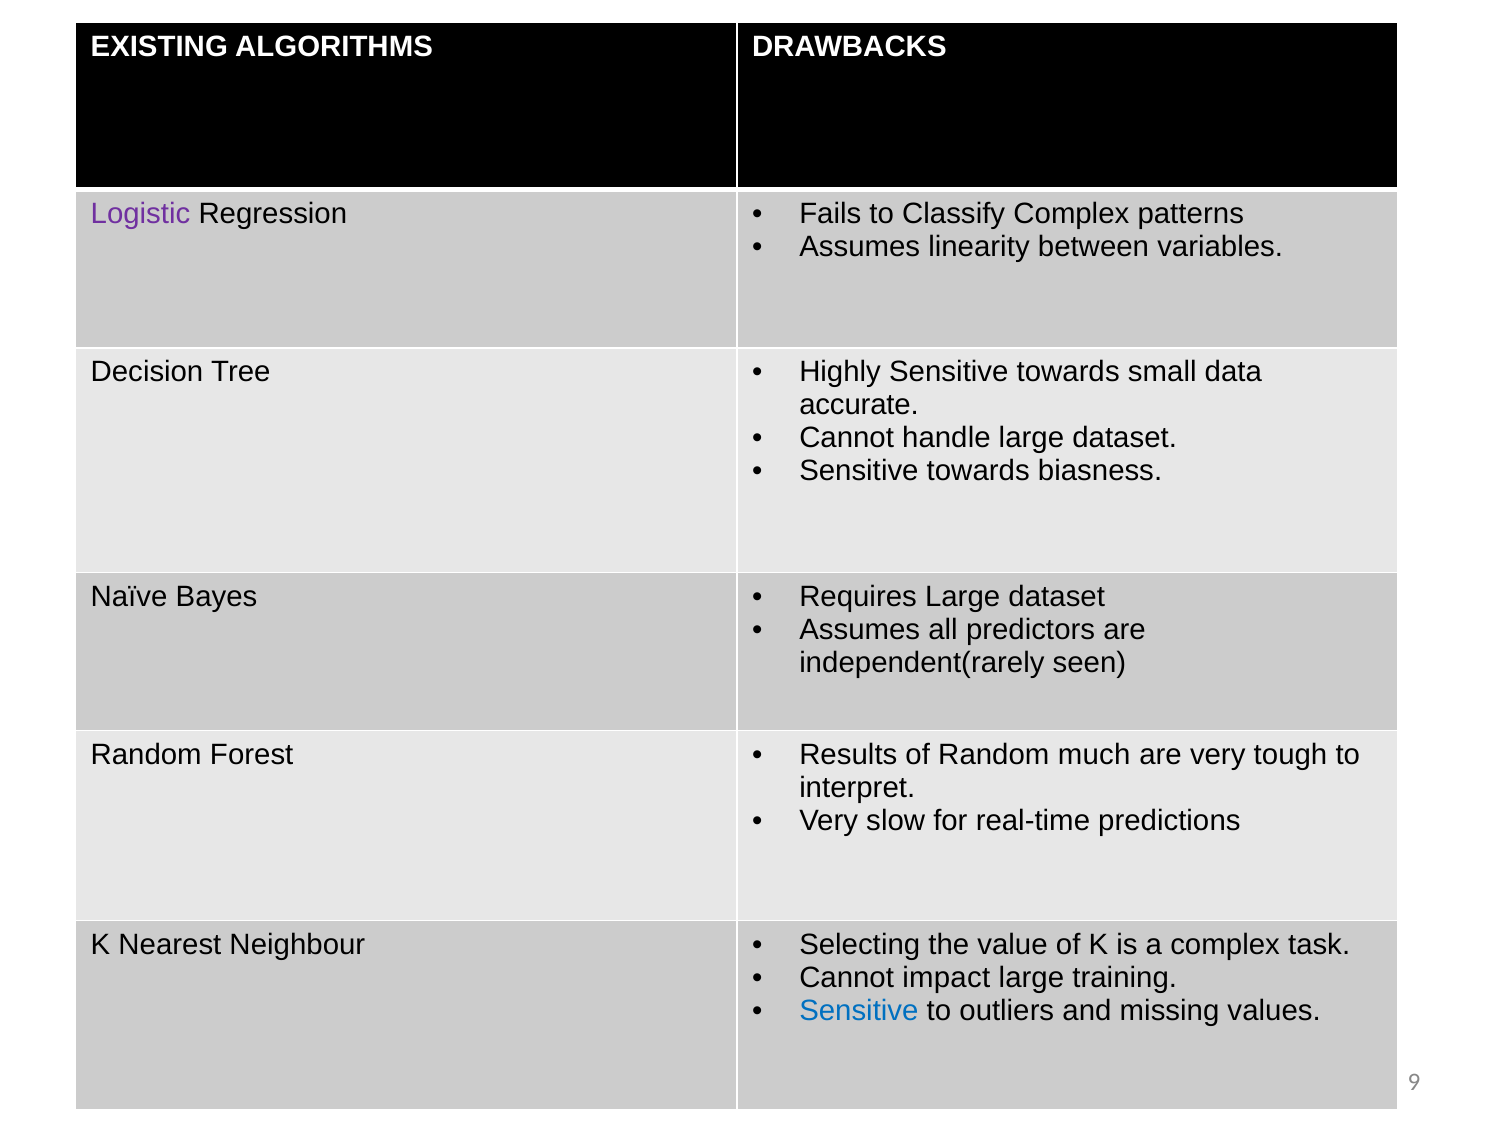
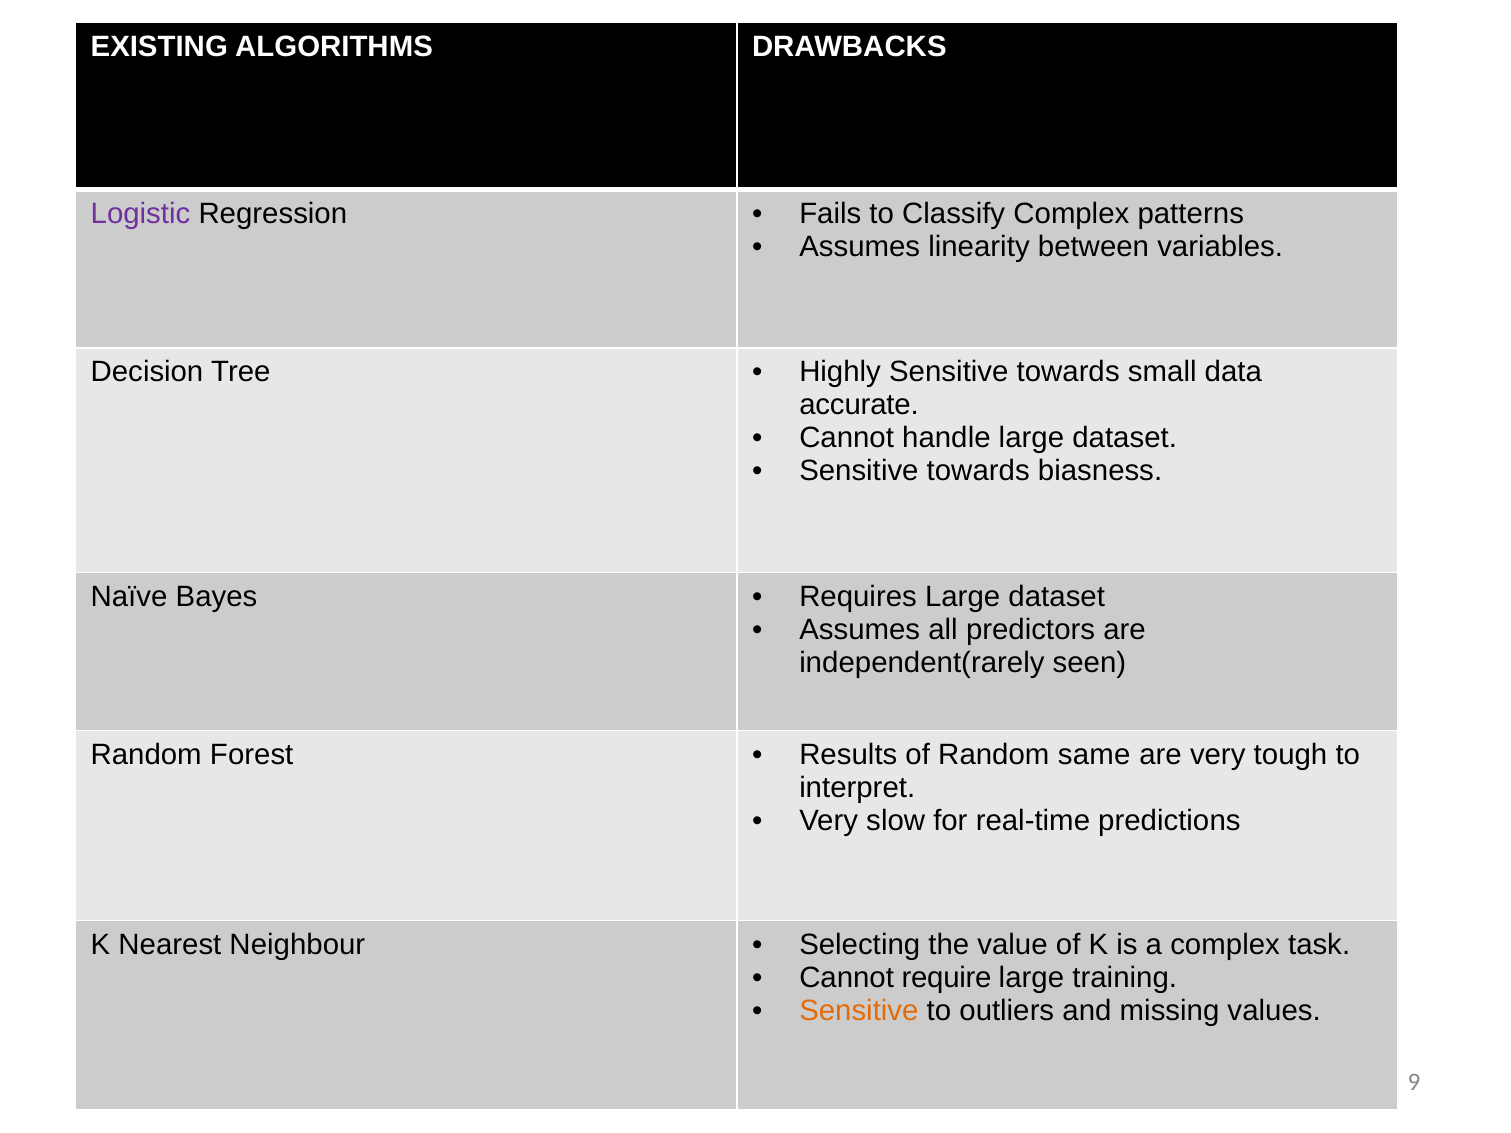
much: much -> same
impact: impact -> require
Sensitive at (859, 1011) colour: blue -> orange
